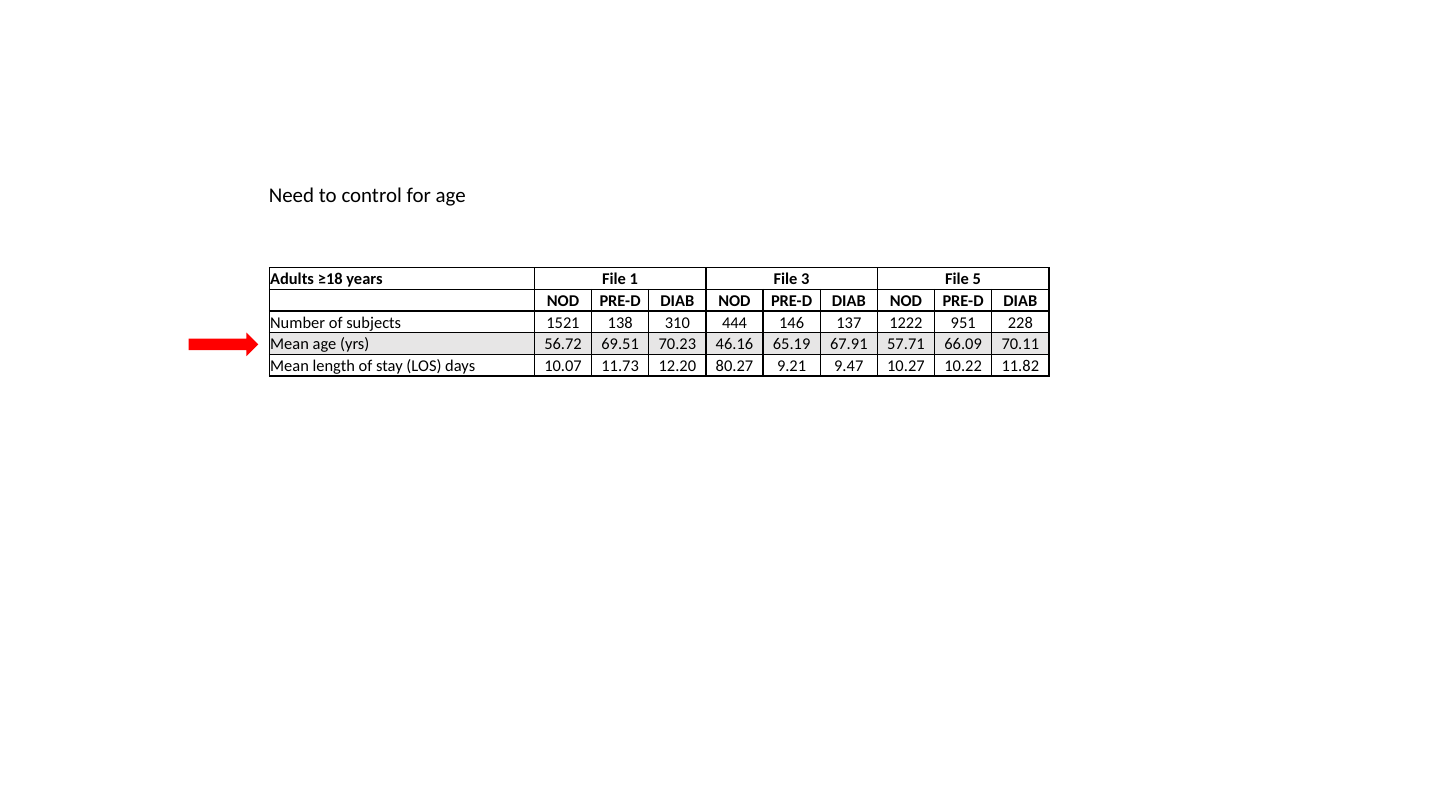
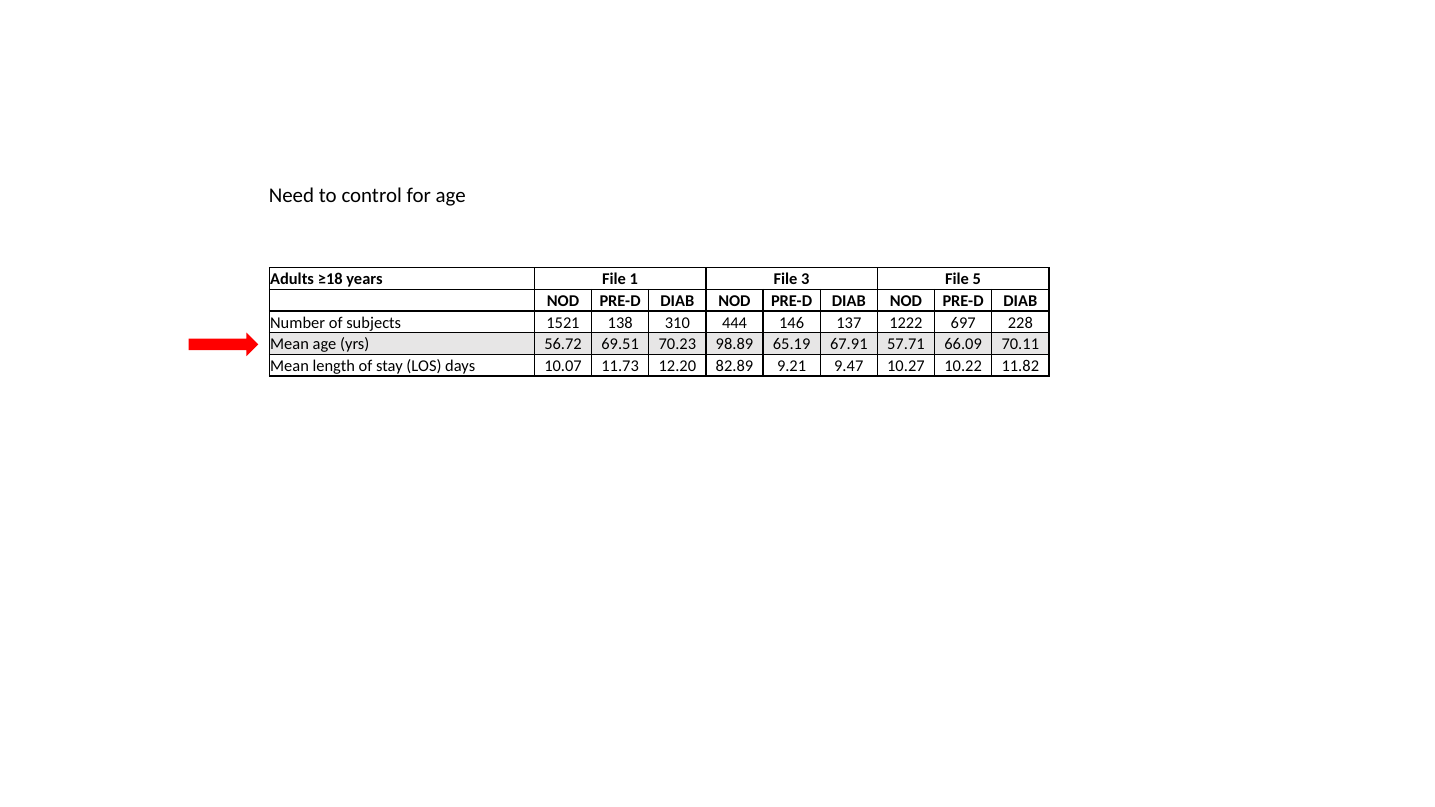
951: 951 -> 697
46.16: 46.16 -> 98.89
80.27: 80.27 -> 82.89
